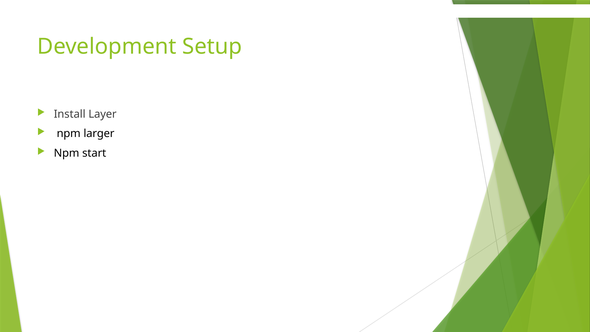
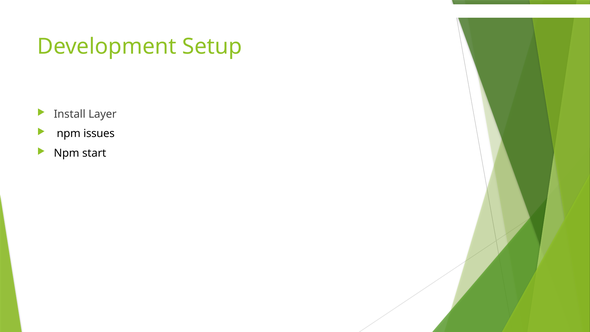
larger: larger -> issues
